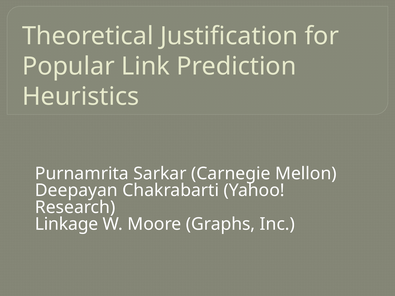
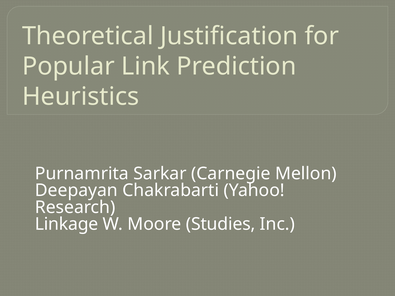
Graphs: Graphs -> Studies
